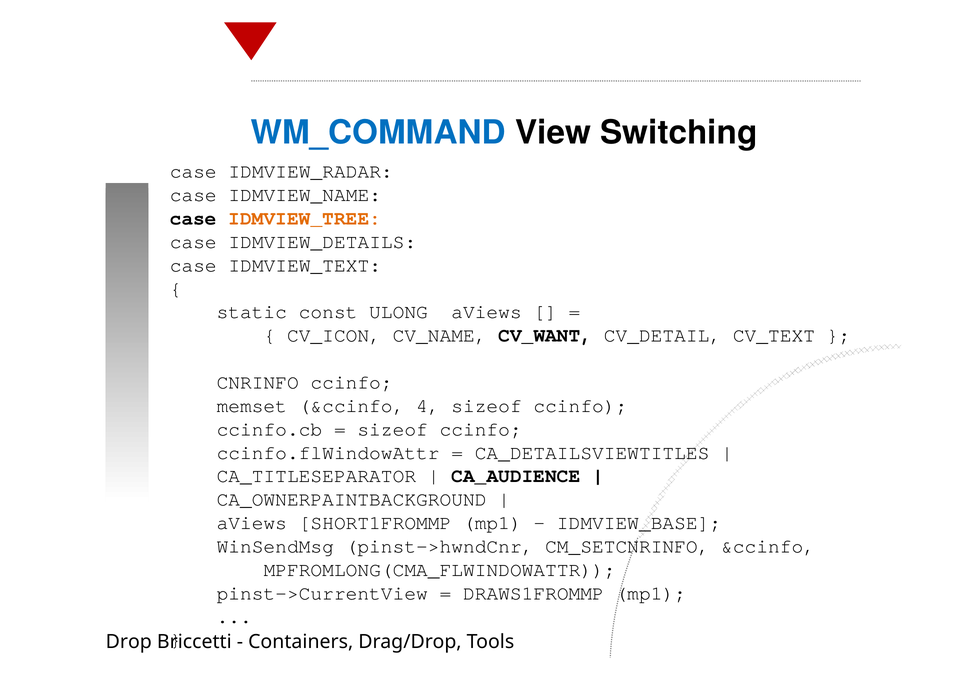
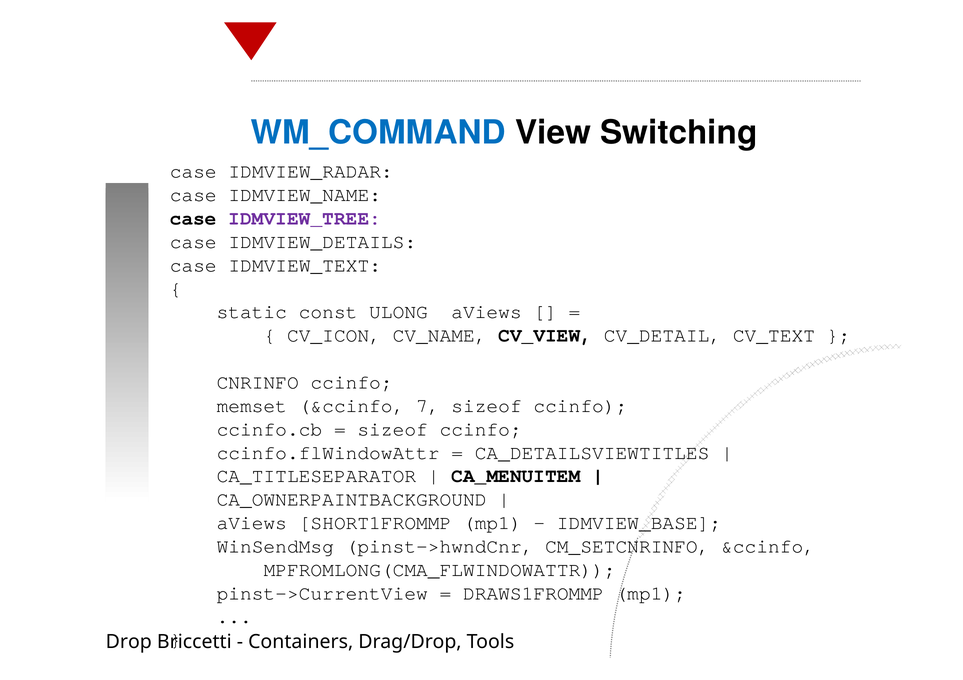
IDMVIEW_TREE colour: orange -> purple
CV_WANT: CV_WANT -> CV_VIEW
4: 4 -> 7
CA_AUDIENCE: CA_AUDIENCE -> CA_MENUITEM
